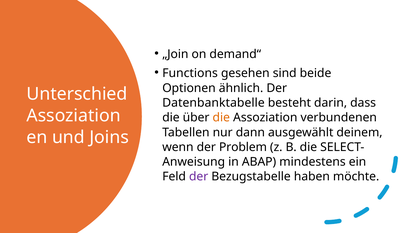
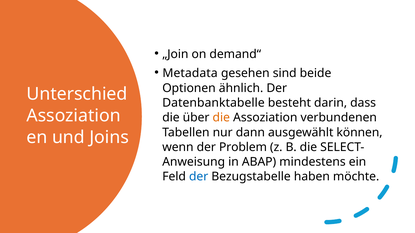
Functions: Functions -> Metadata
deinem: deinem -> können
der at (199, 177) colour: purple -> blue
